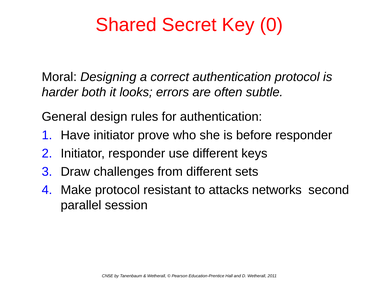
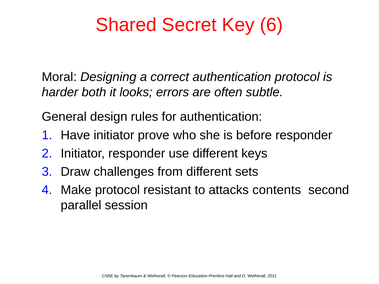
0: 0 -> 6
networks: networks -> contents
